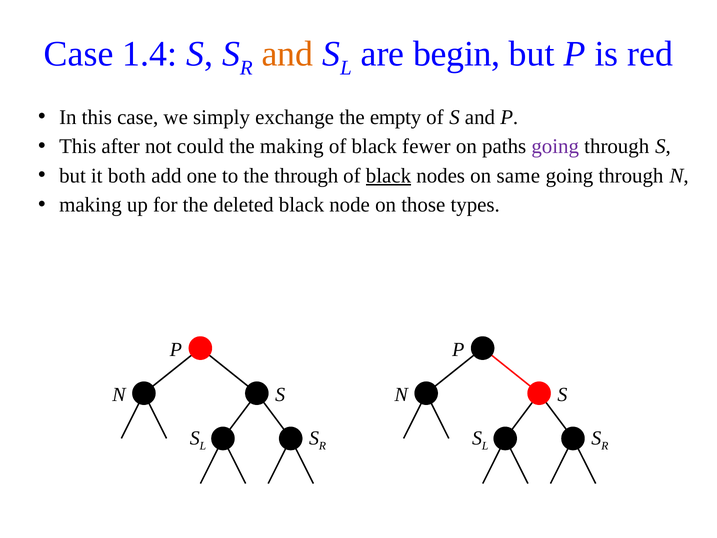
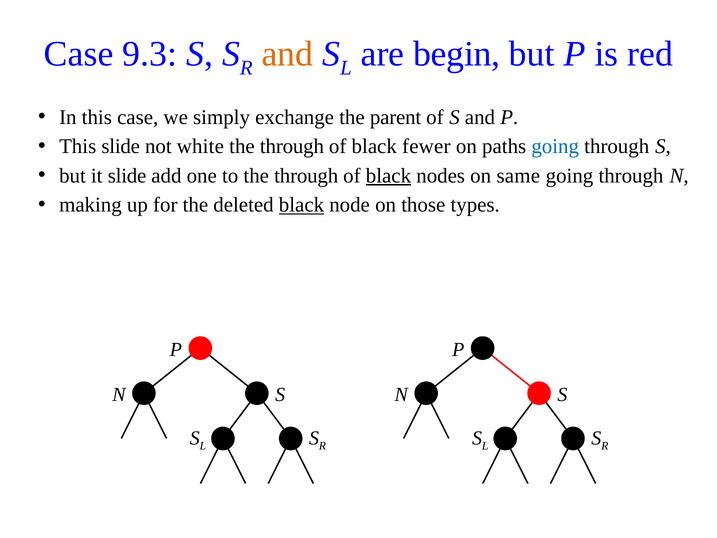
1.4: 1.4 -> 9.3
empty: empty -> parent
This after: after -> slide
could: could -> white
making at (292, 146): making -> through
going at (555, 146) colour: purple -> blue
it both: both -> slide
black at (301, 205) underline: none -> present
